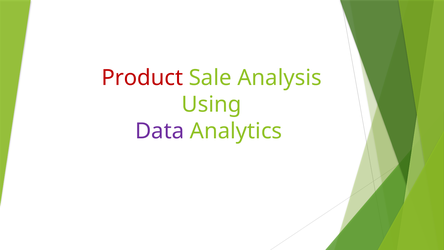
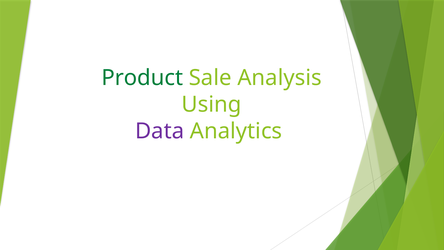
Product colour: red -> green
